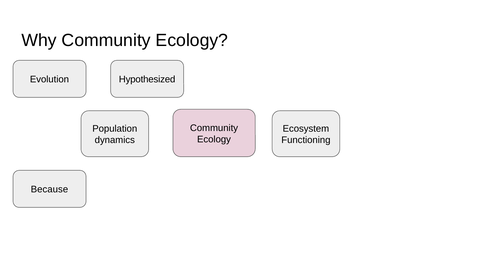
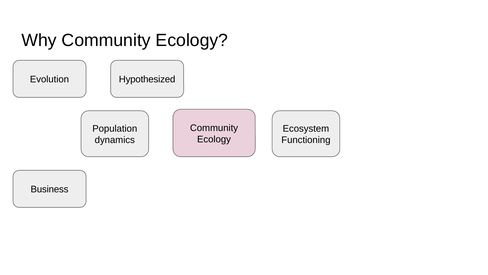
Because: Because -> Business
